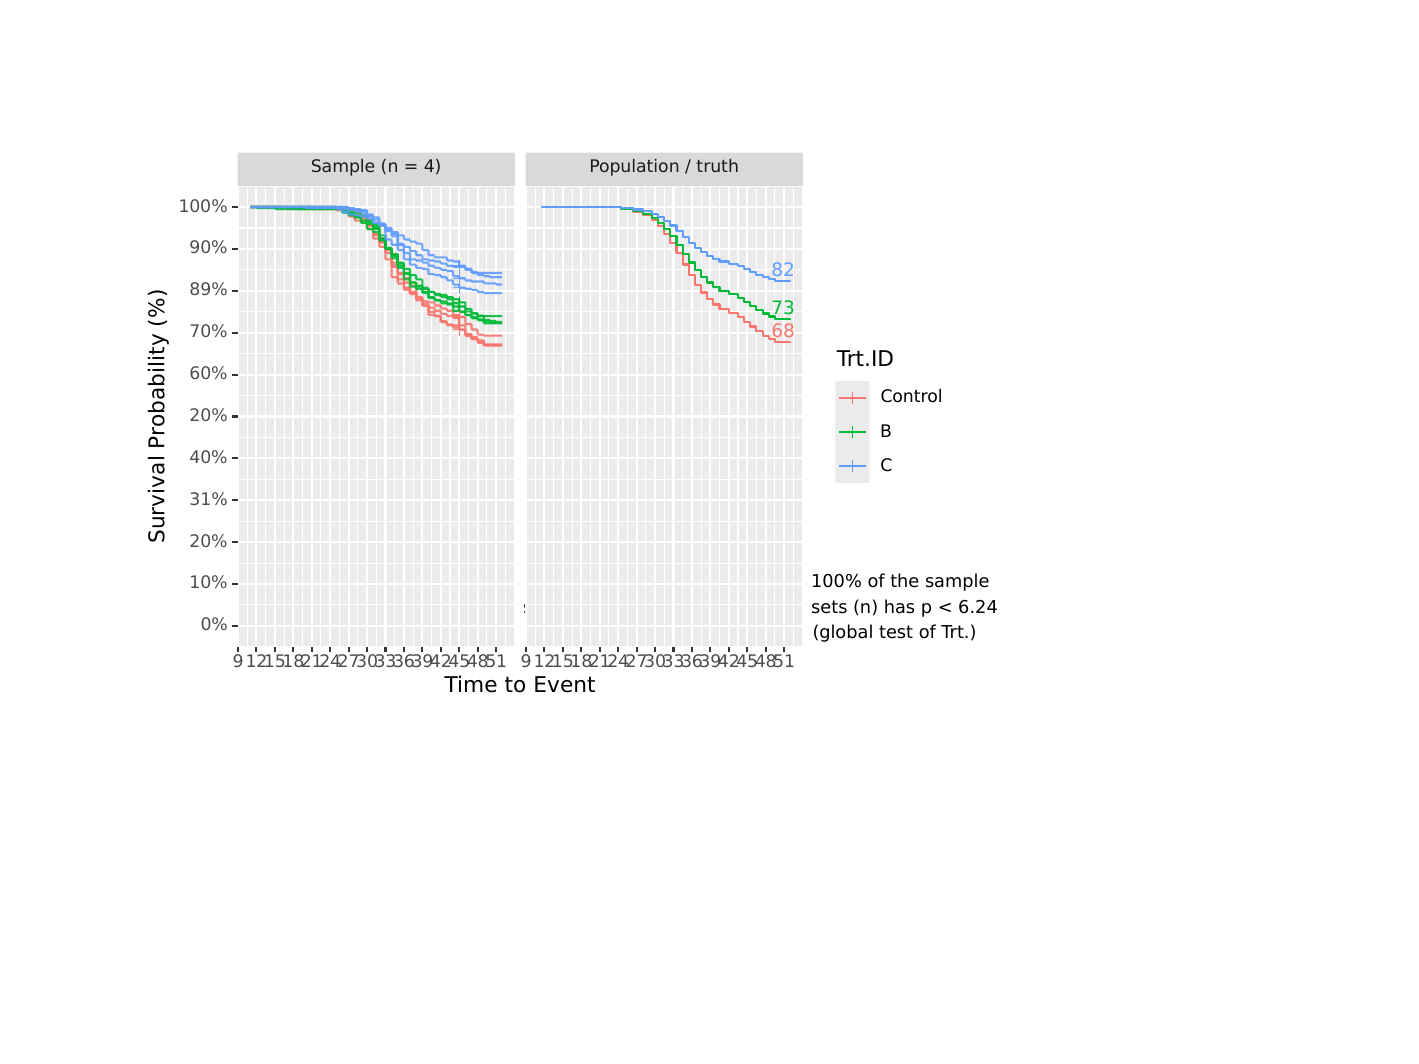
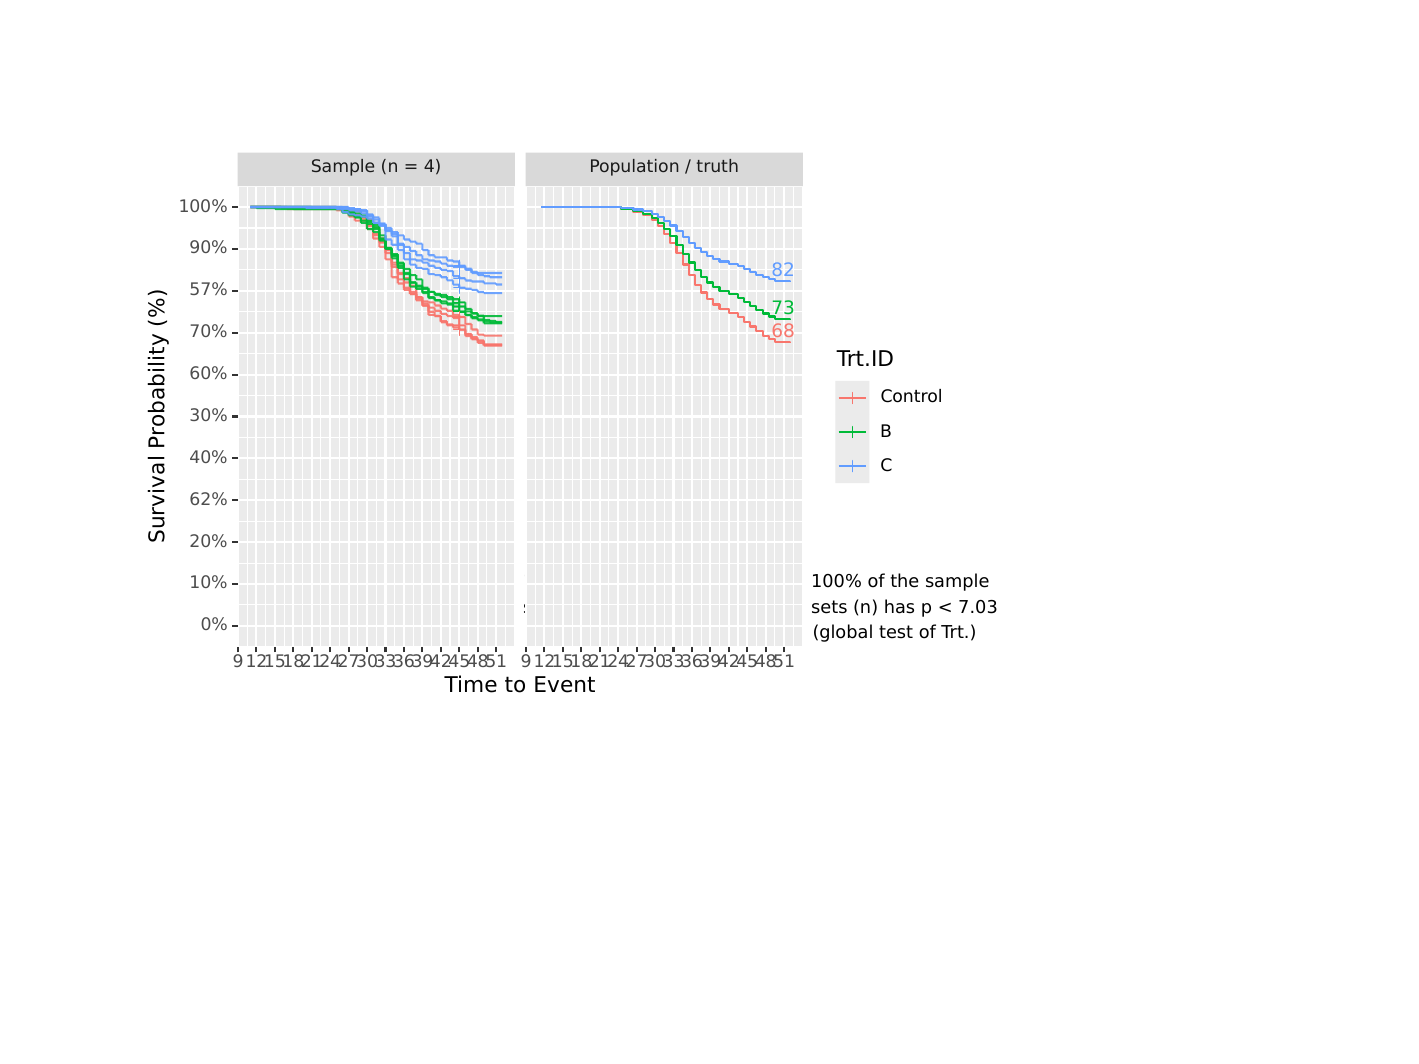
89%: 89% -> 57%
20% at (209, 416): 20% -> 30%
31%: 31% -> 62%
6.24: 6.24 -> 7.03
